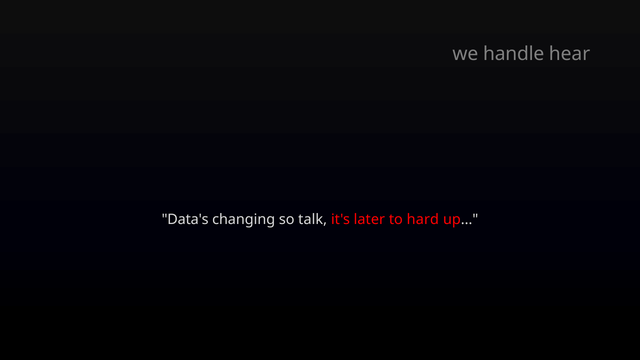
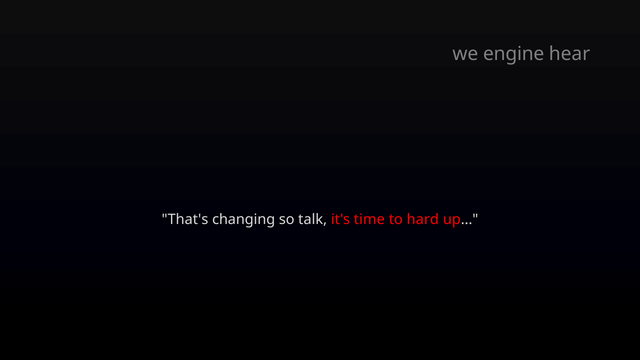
handle: handle -> engine
Data's: Data's -> That's
later: later -> time
